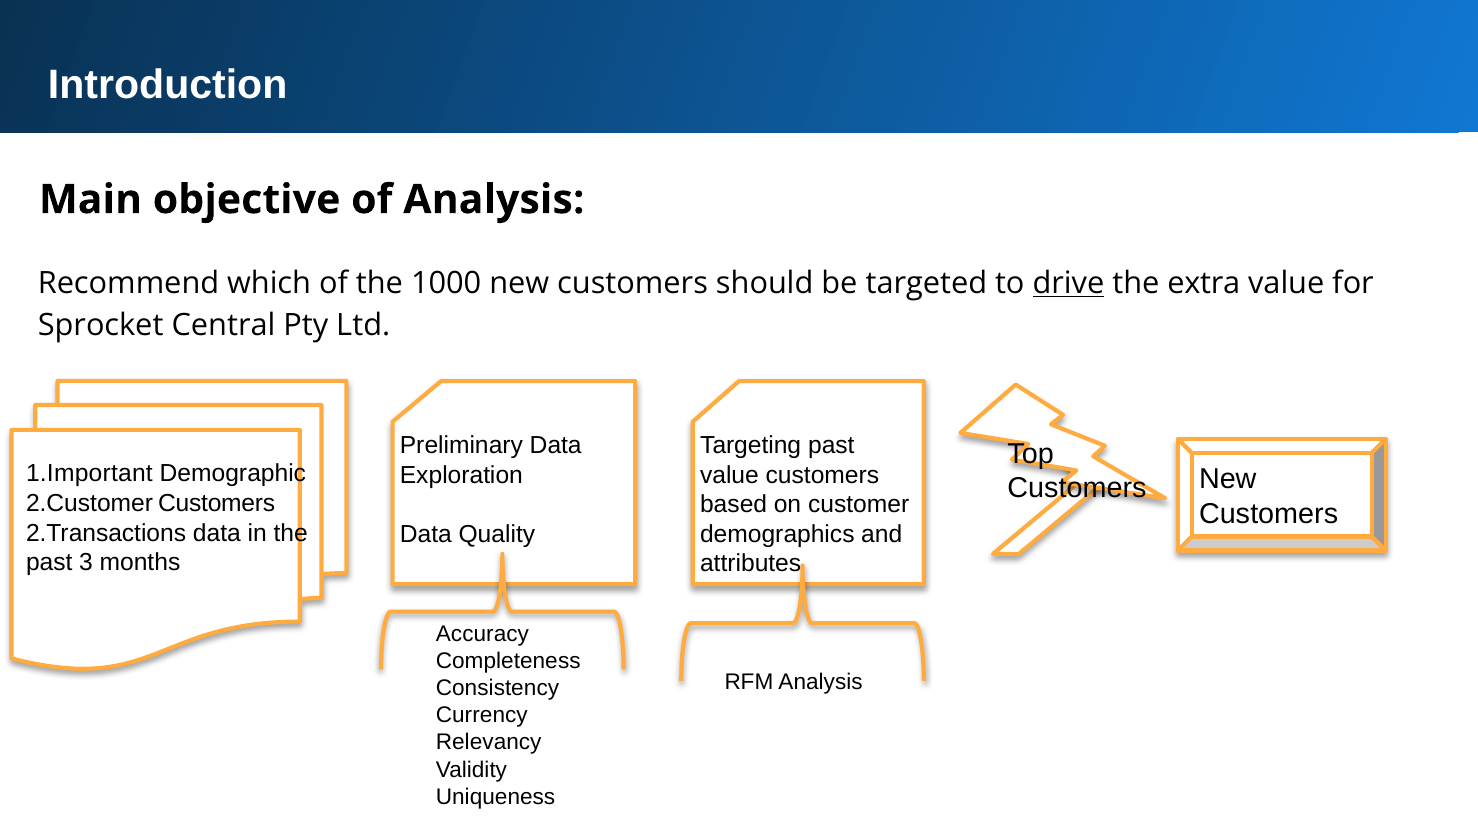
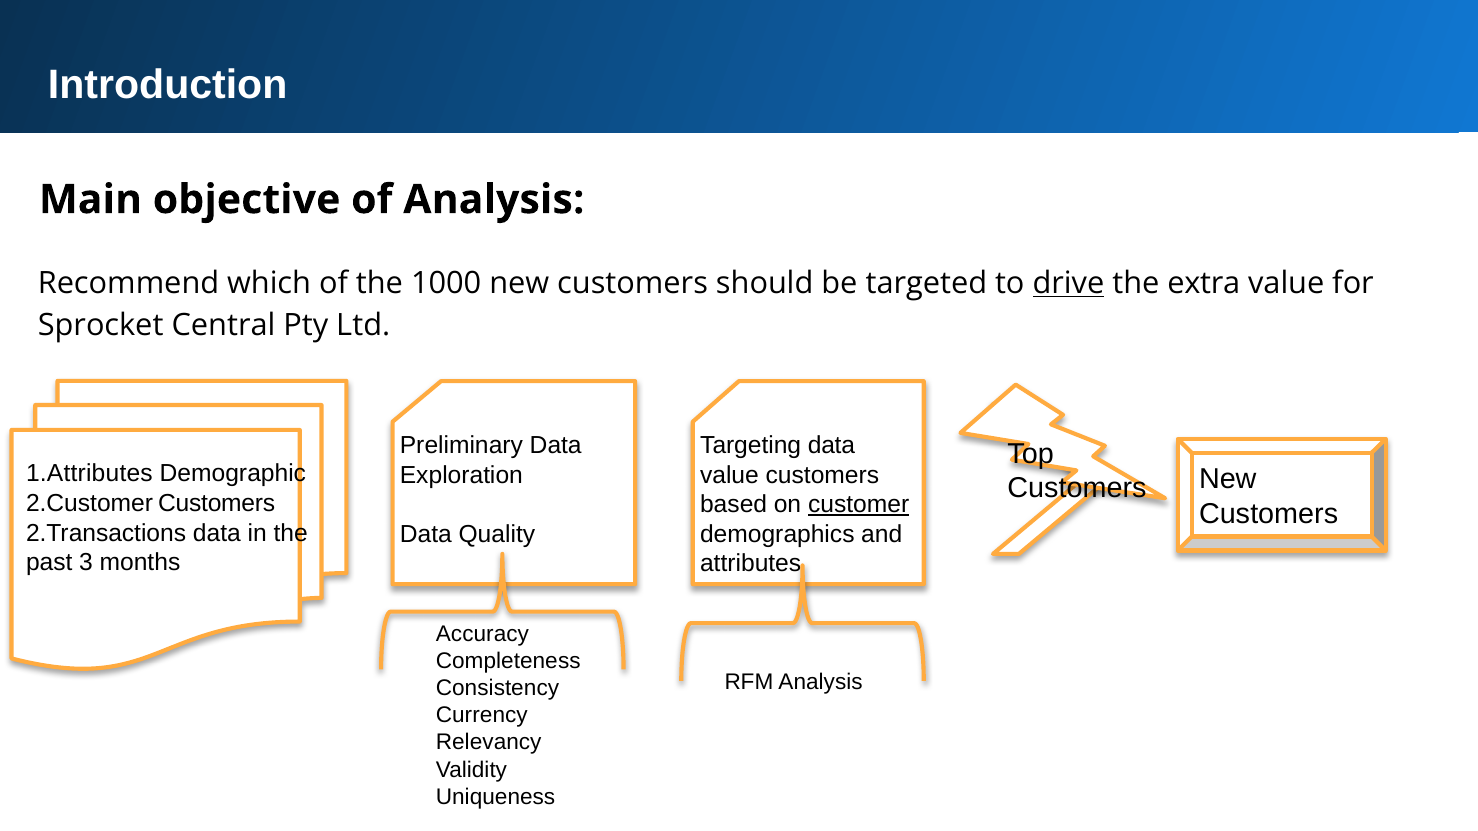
Targeting past: past -> data
1.Important: 1.Important -> 1.Attributes
customer underline: none -> present
